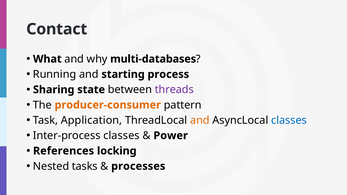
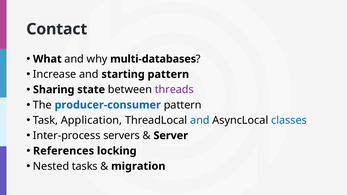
Running: Running -> Increase
starting process: process -> pattern
producer-consumer colour: orange -> blue
and at (200, 120) colour: orange -> blue
Inter-process classes: classes -> servers
Power: Power -> Server
processes: processes -> migration
